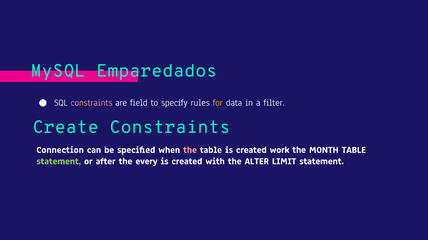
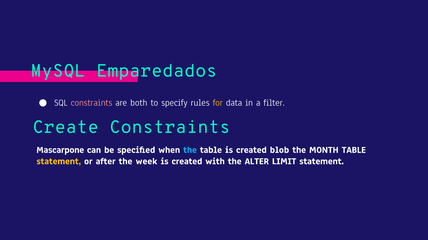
field: field -> both
Connection: Connection -> Mascarpone
the at (190, 150) colour: pink -> light blue
work: work -> blob
statement at (59, 162) colour: light green -> yellow
every: every -> week
